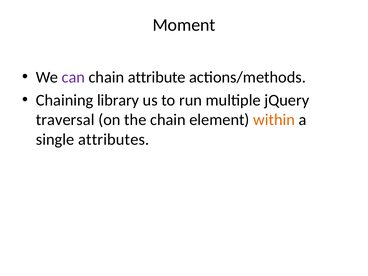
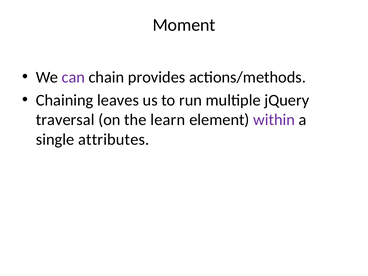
attribute: attribute -> provides
library: library -> leaves
the chain: chain -> learn
within colour: orange -> purple
